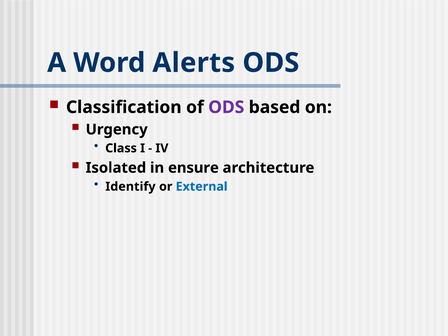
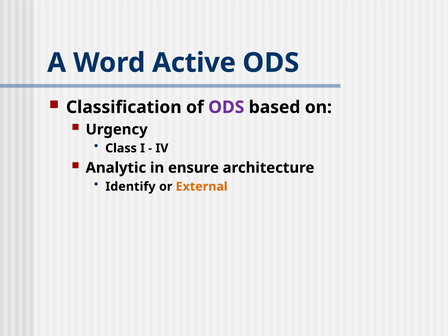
Alerts: Alerts -> Active
Isolated: Isolated -> Analytic
External colour: blue -> orange
